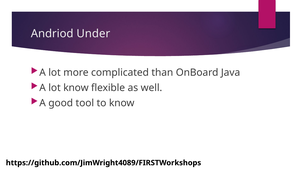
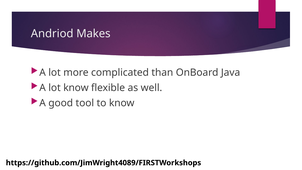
Under: Under -> Makes
